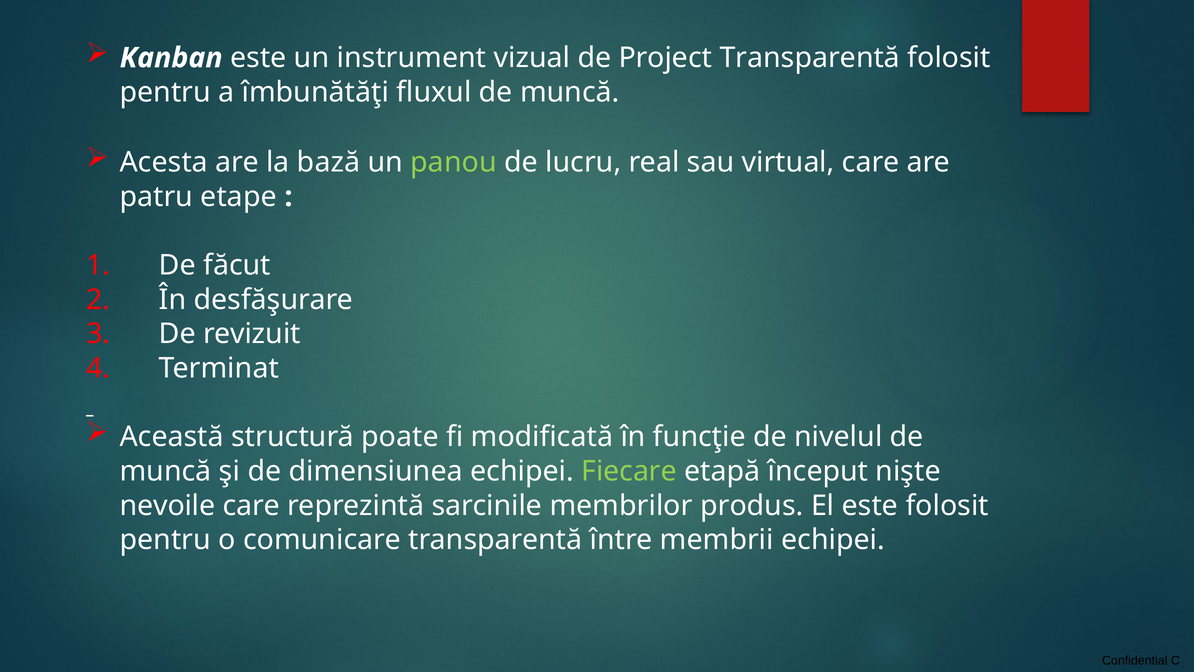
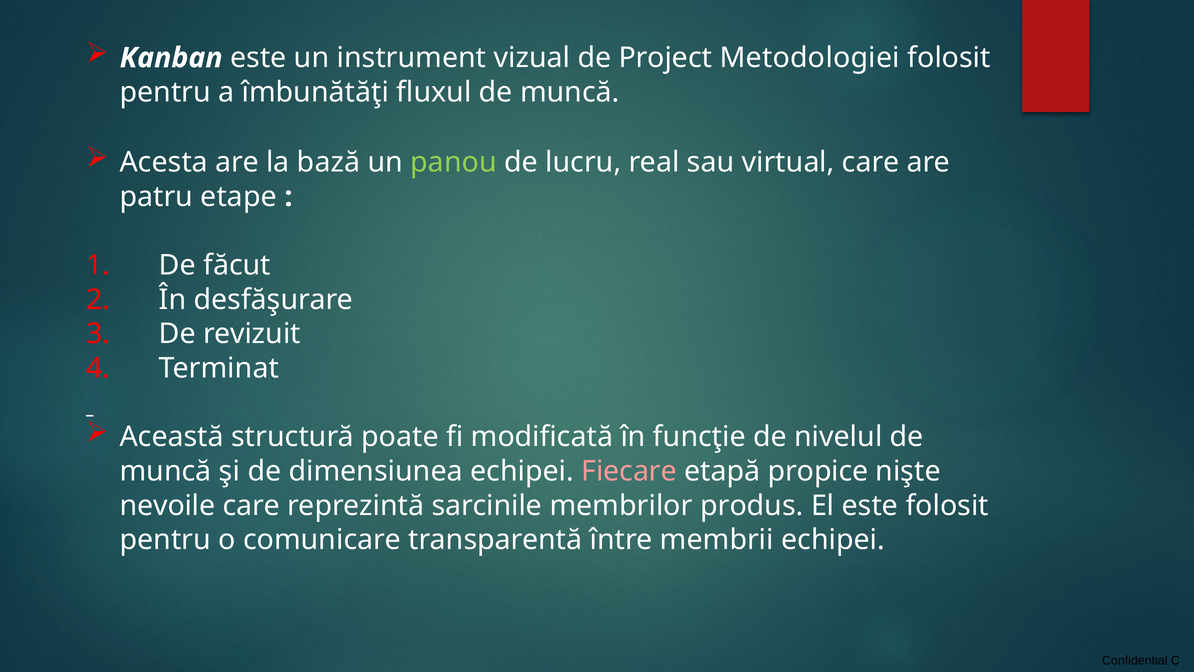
Project Transparentă: Transparentă -> Metodologiei
Fiecare colour: light green -> pink
început: început -> propice
